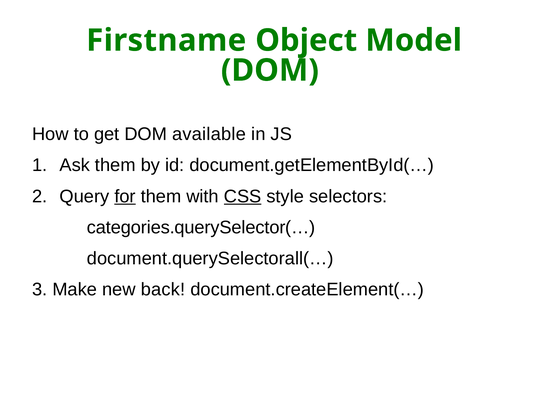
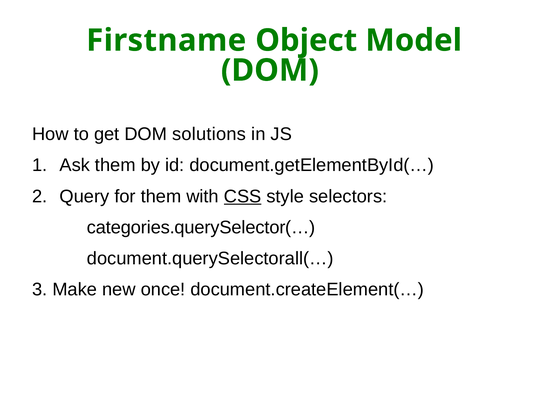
available: available -> solutions
for underline: present -> none
back: back -> once
